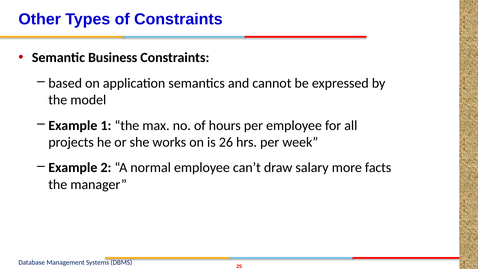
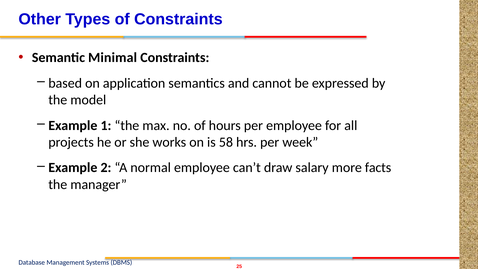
Business: Business -> Minimal
26: 26 -> 58
